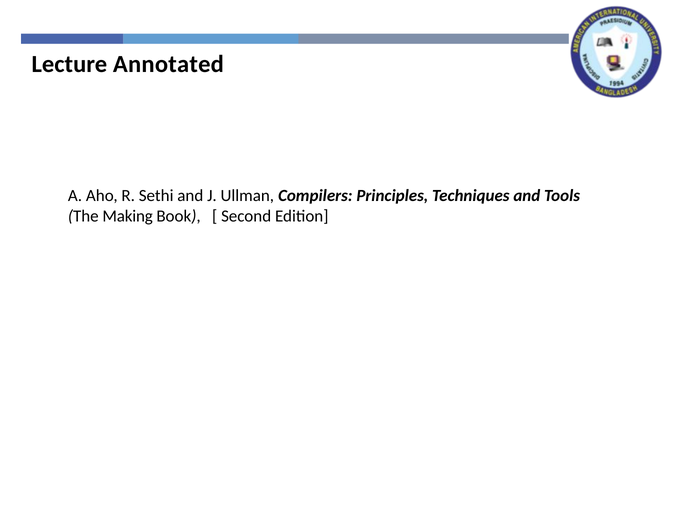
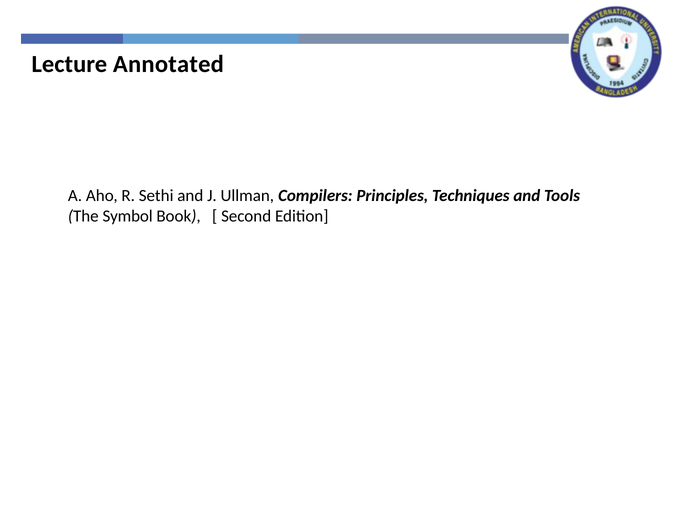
Making: Making -> Symbol
